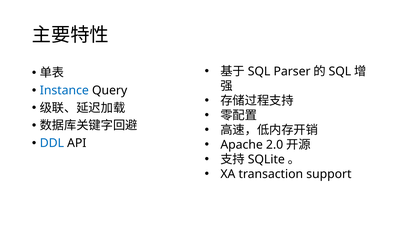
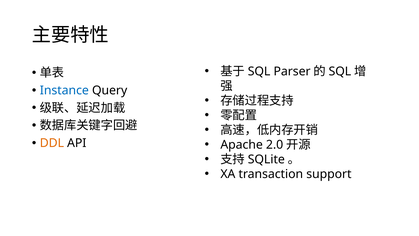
DDL colour: blue -> orange
